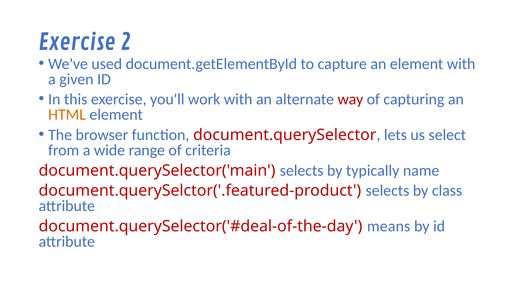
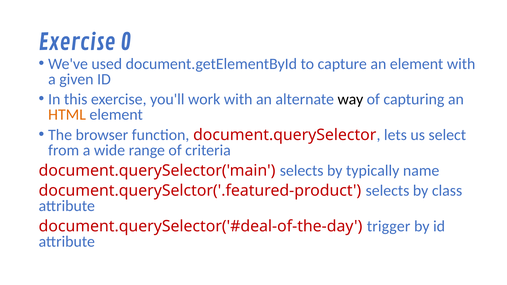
2: 2 -> 0
way colour: red -> black
means: means -> trigger
